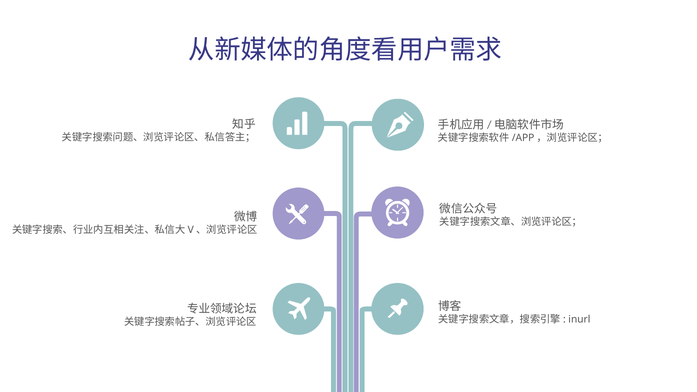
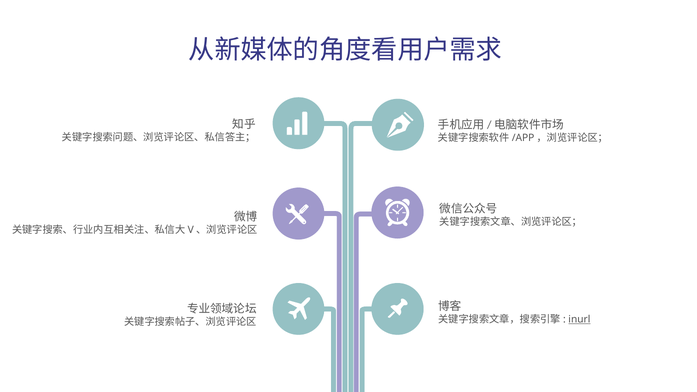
inurl underline: none -> present
